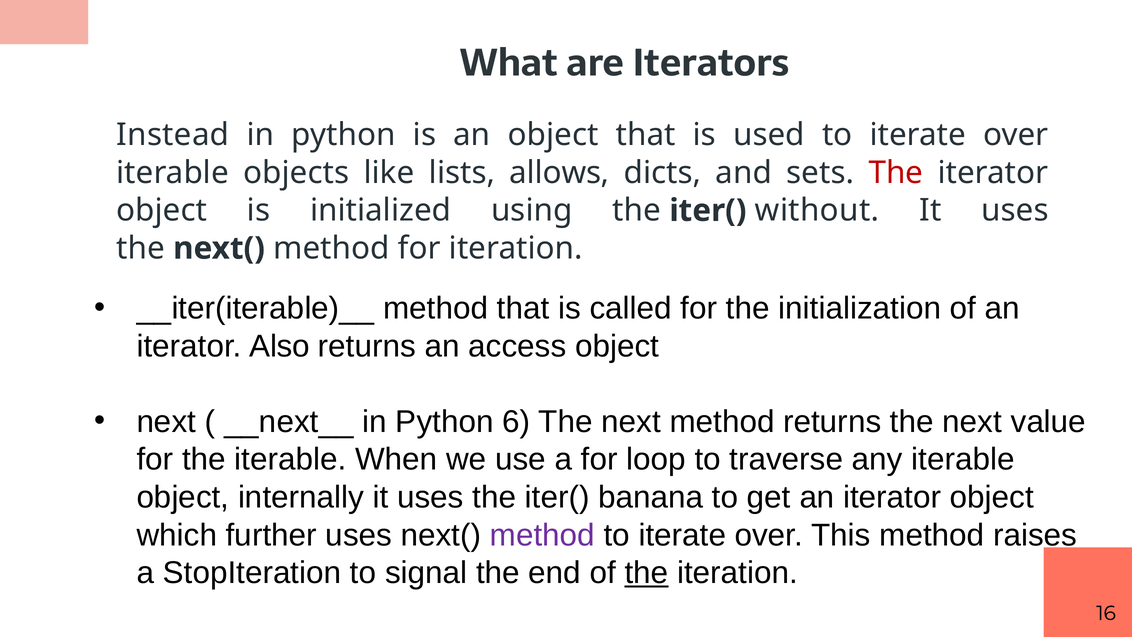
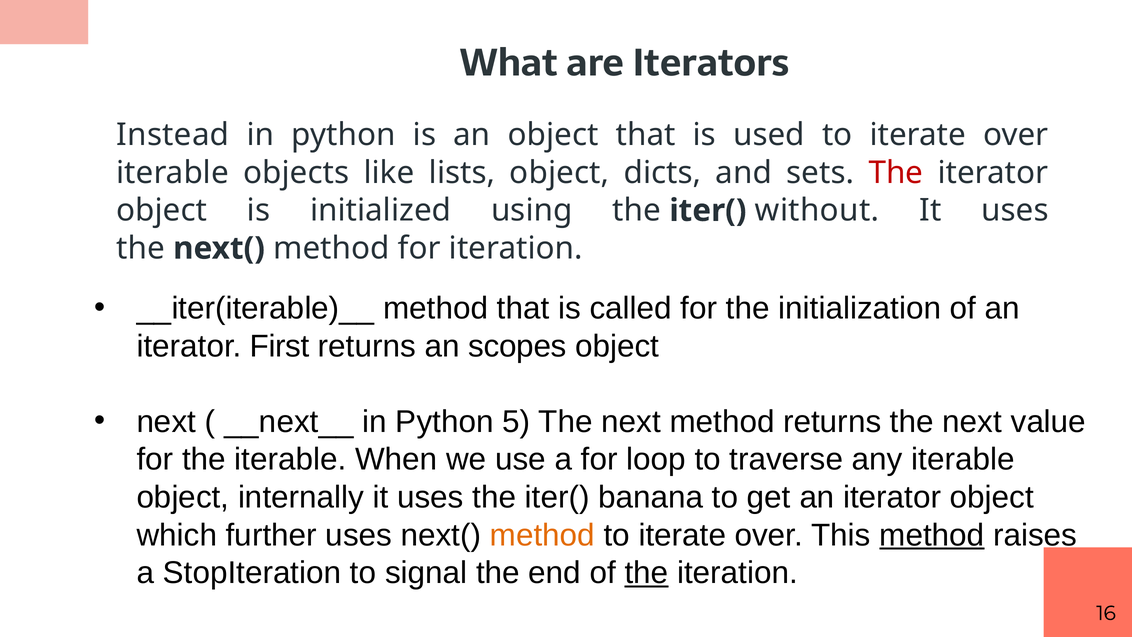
lists allows: allows -> object
Also: Also -> First
access: access -> scopes
6: 6 -> 5
method at (542, 535) colour: purple -> orange
method at (932, 535) underline: none -> present
